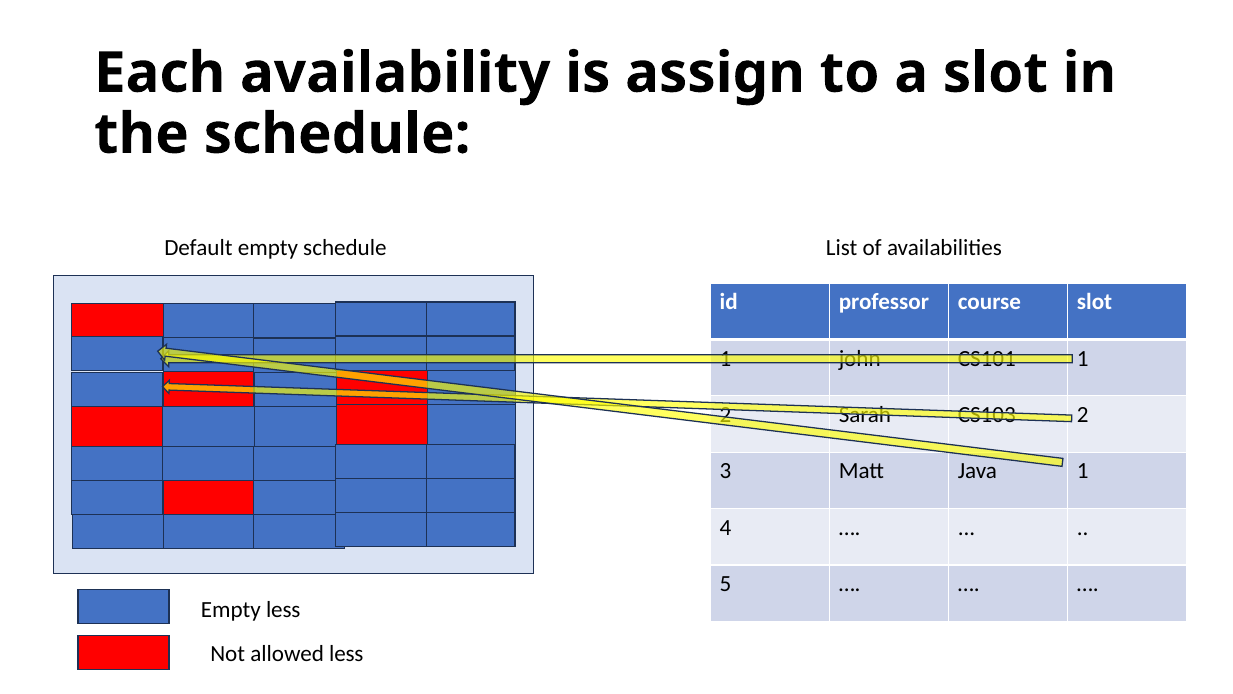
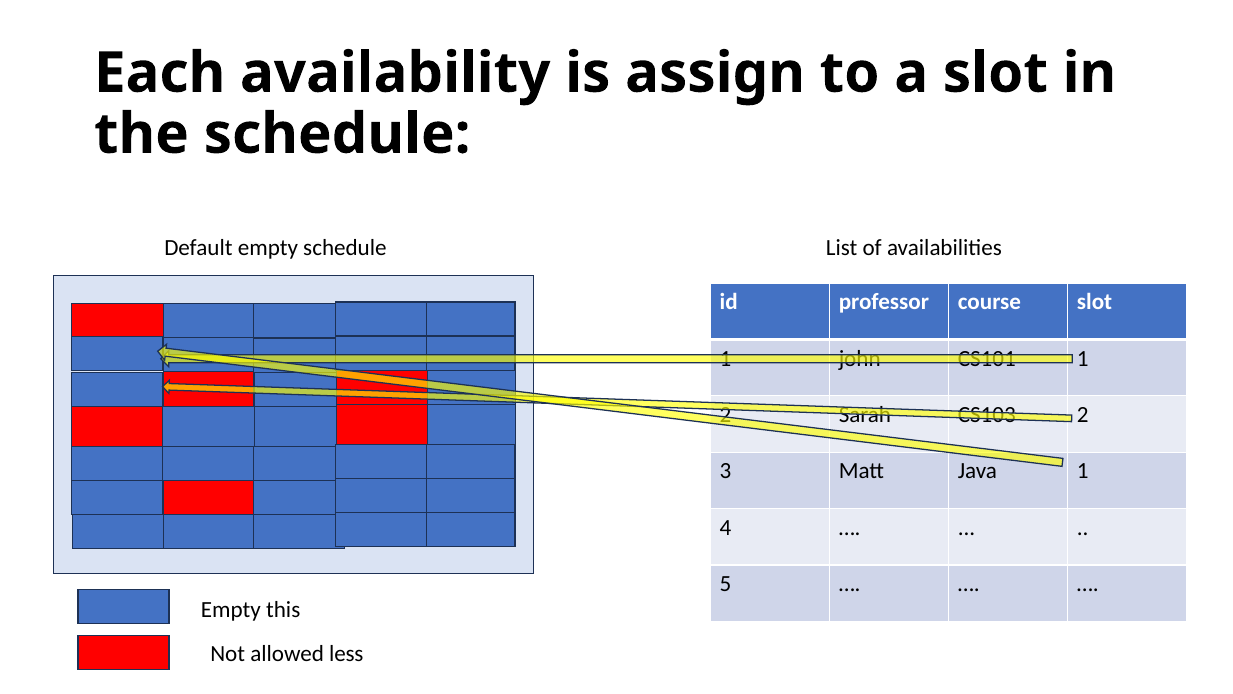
Empty less: less -> this
